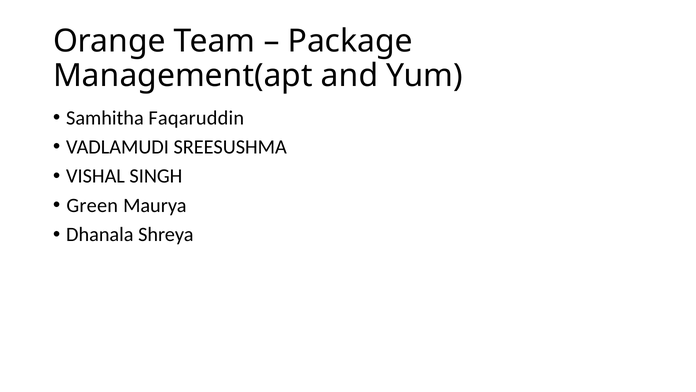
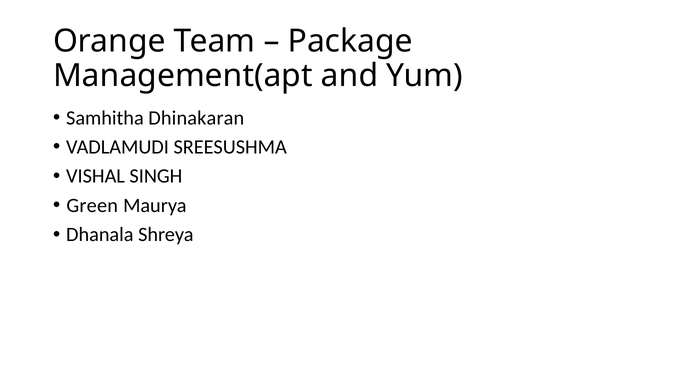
Faqaruddin: Faqaruddin -> Dhinakaran
